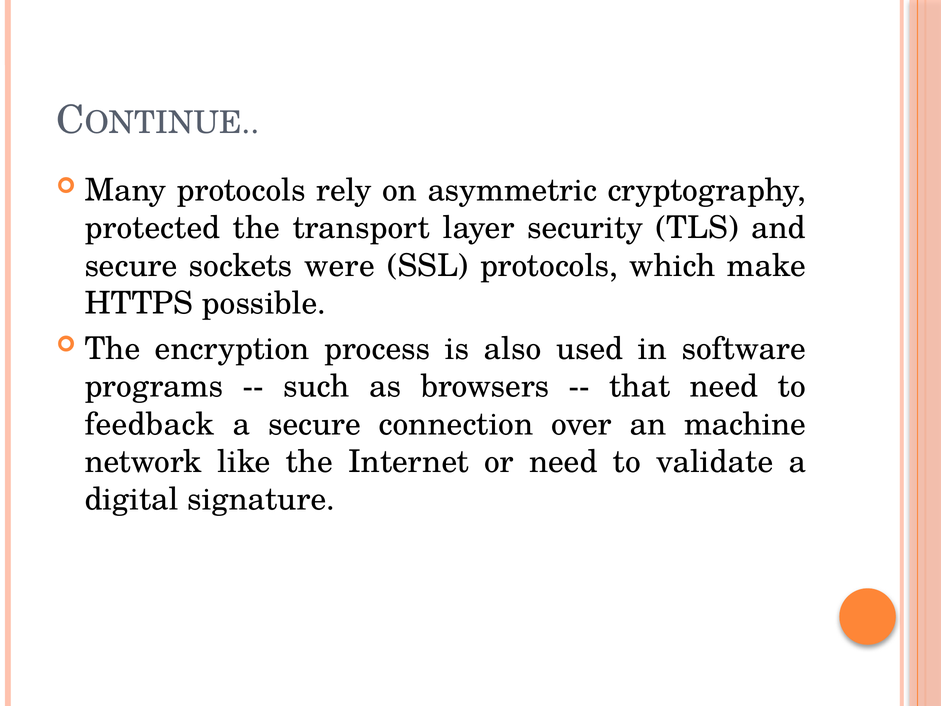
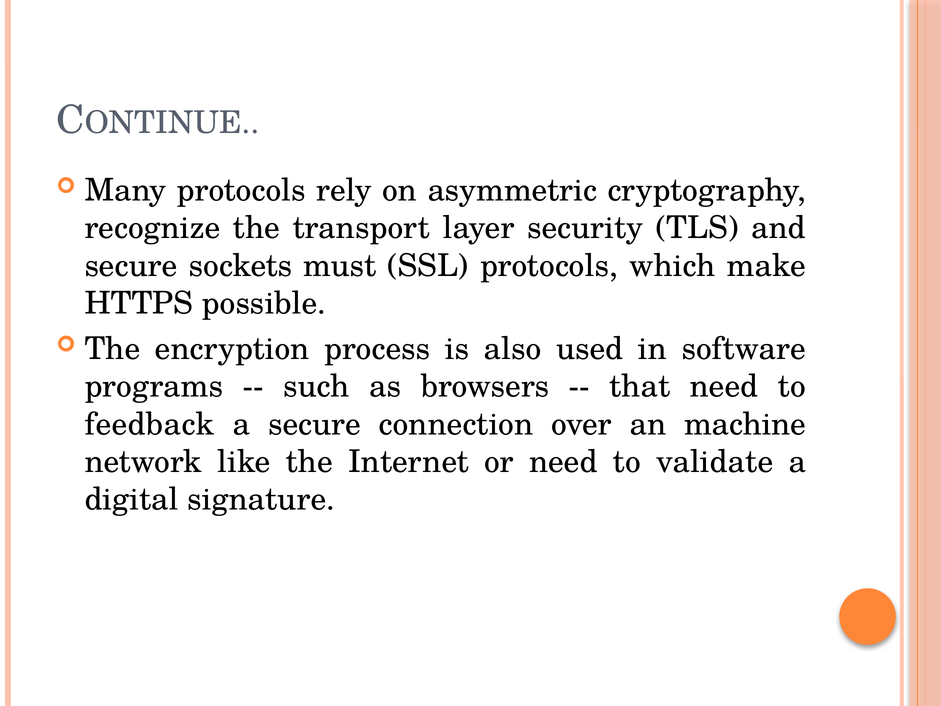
protected: protected -> recognize
were: were -> must
